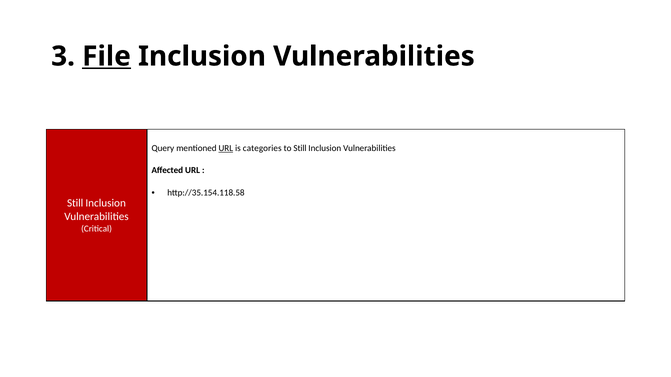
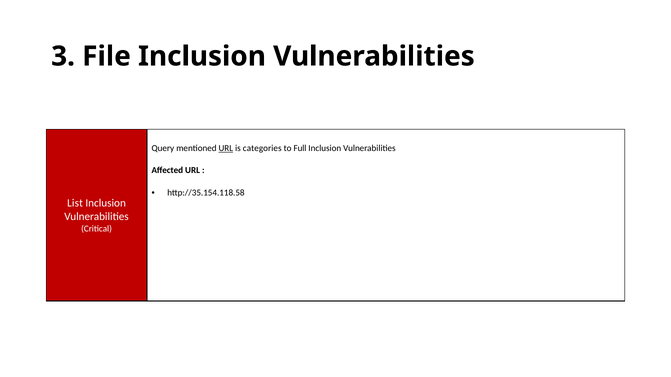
File underline: present -> none
to Still: Still -> Full
Still at (75, 203): Still -> List
